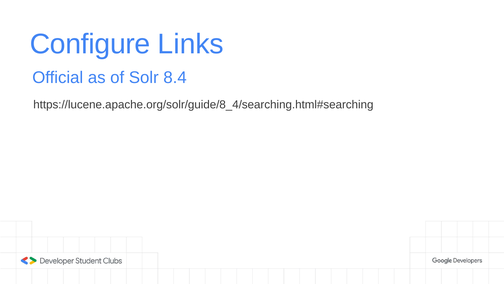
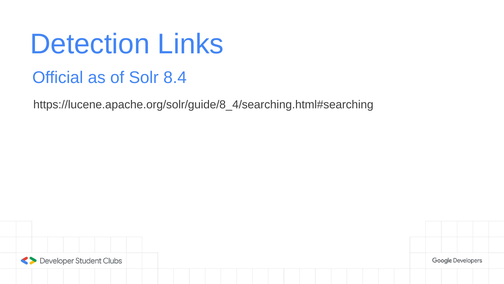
Configure: Configure -> Detection
